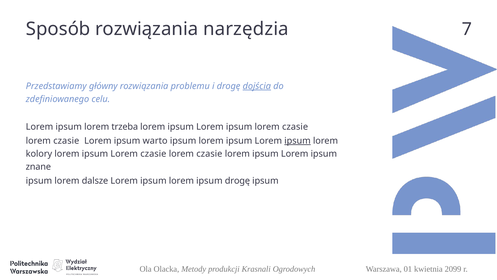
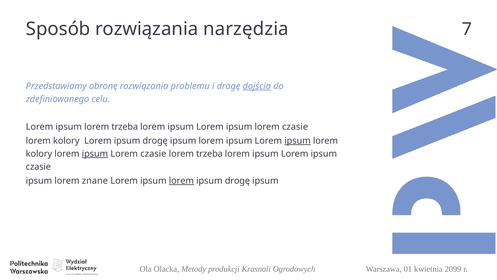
główny: główny -> obronę
czasie at (66, 140): czasie -> kolory
warto at (155, 140): warto -> drogę
ipsum at (95, 154) underline: none -> present
czasie at (209, 154): czasie -> trzeba
znane at (38, 167): znane -> czasie
dalsze: dalsze -> znane
lorem at (181, 180) underline: none -> present
